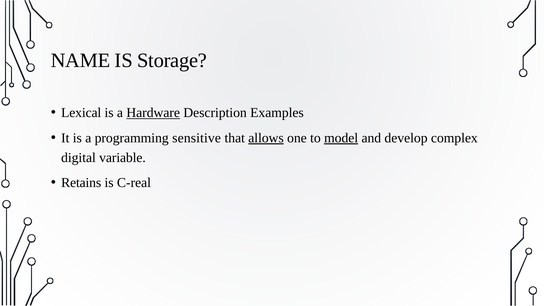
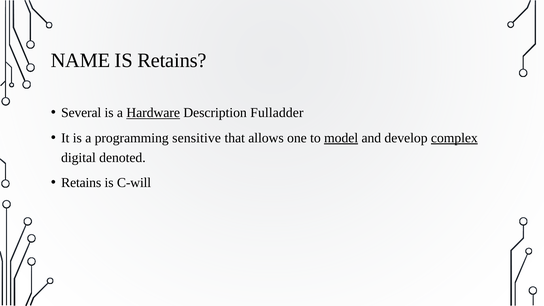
IS Storage: Storage -> Retains
Lexical: Lexical -> Several
Examples: Examples -> Fulladder
allows underline: present -> none
complex underline: none -> present
variable: variable -> denoted
C-real: C-real -> C-will
